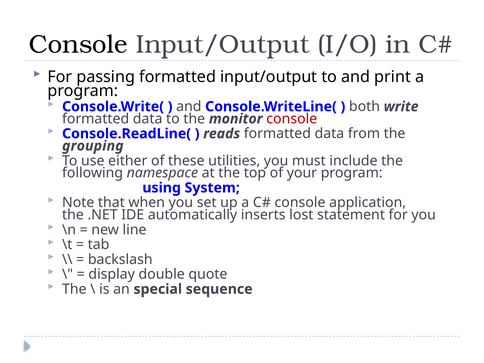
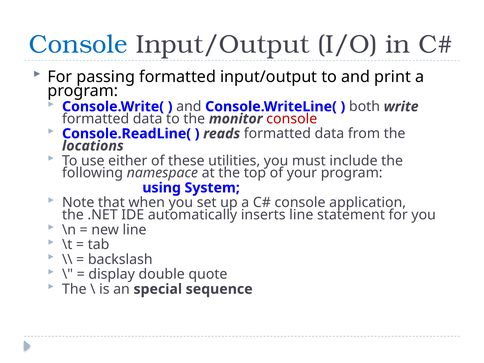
Console at (78, 45) colour: black -> blue
grouping: grouping -> locations
inserts lost: lost -> line
